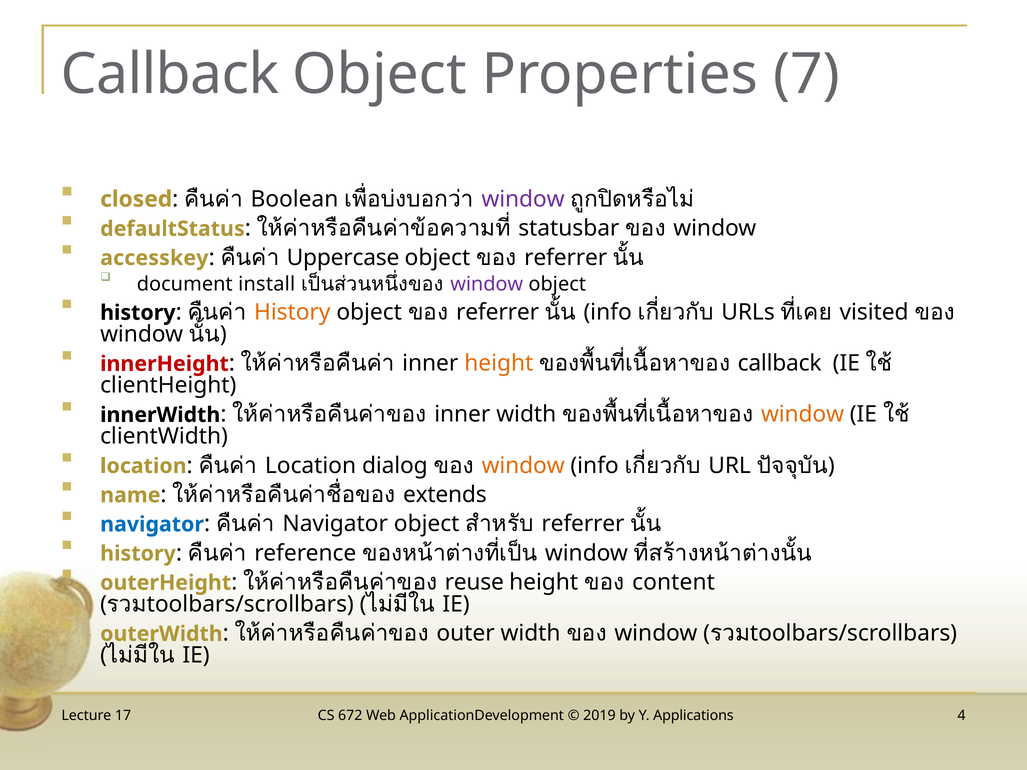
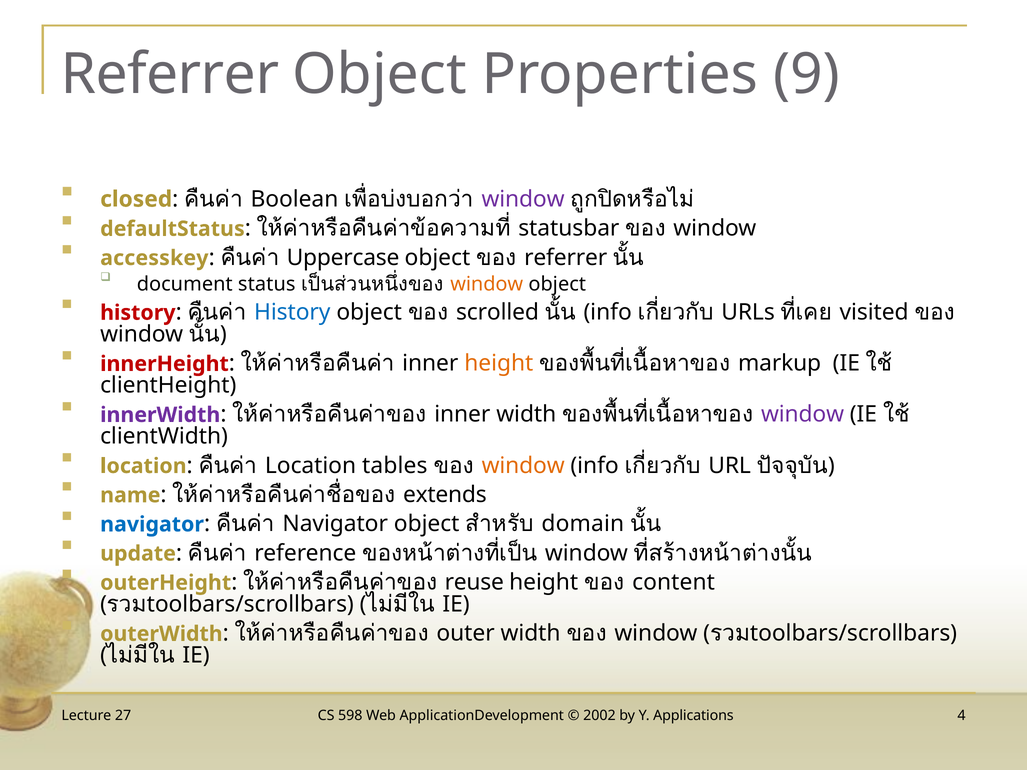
Callback at (170, 75): Callback -> Referrer
7: 7 -> 9
install: install -> status
window at (487, 284) colour: purple -> orange
history at (138, 313) colour: black -> red
History at (292, 312) colour: orange -> blue
referrer at (498, 312): referrer -> scrolled
callback at (780, 363): callback -> markup
window at (803, 415) colour: orange -> purple
innerWidth colour: black -> purple
dialog: dialog -> tables
referrer at (583, 524): referrer -> domain
history at (138, 554): history -> update
17: 17 -> 27
672: 672 -> 598
2019: 2019 -> 2002
